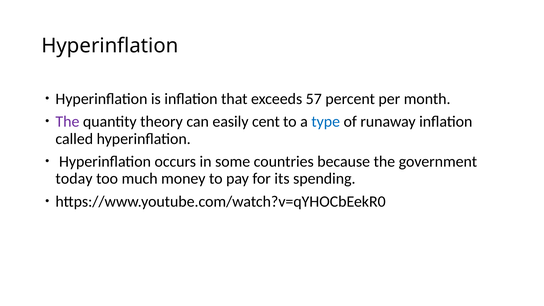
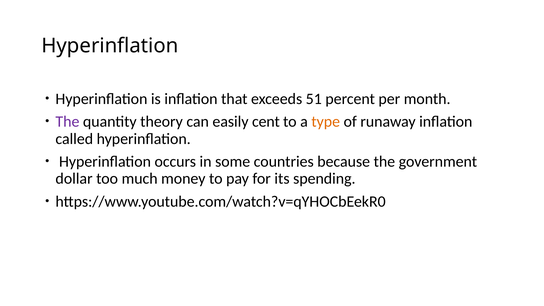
57: 57 -> 51
type colour: blue -> orange
today: today -> dollar
